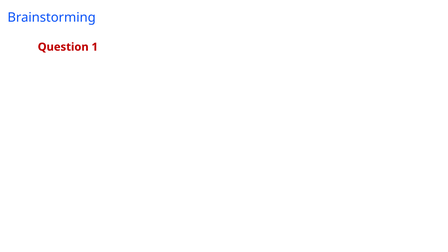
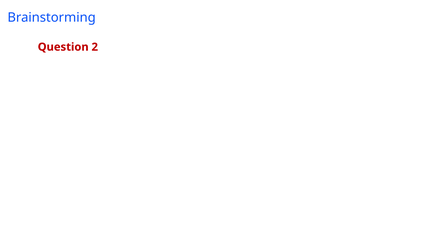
1: 1 -> 2
